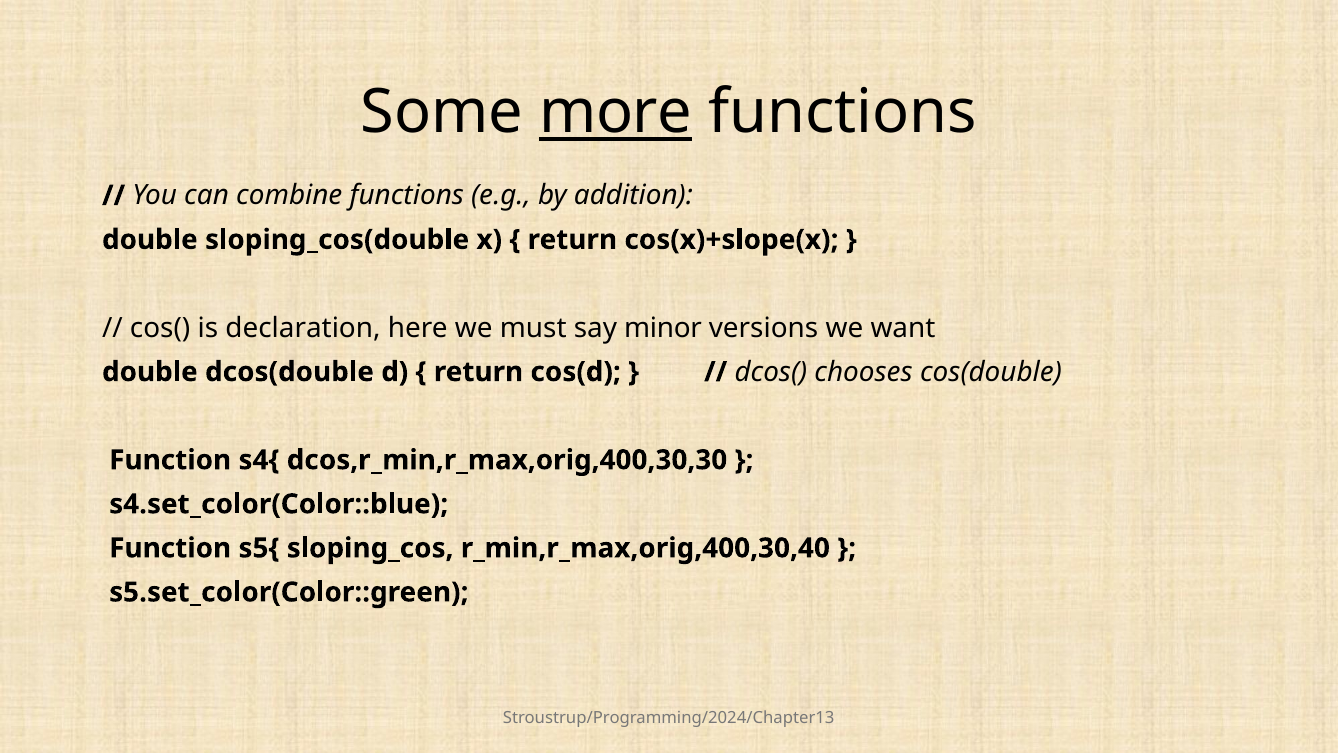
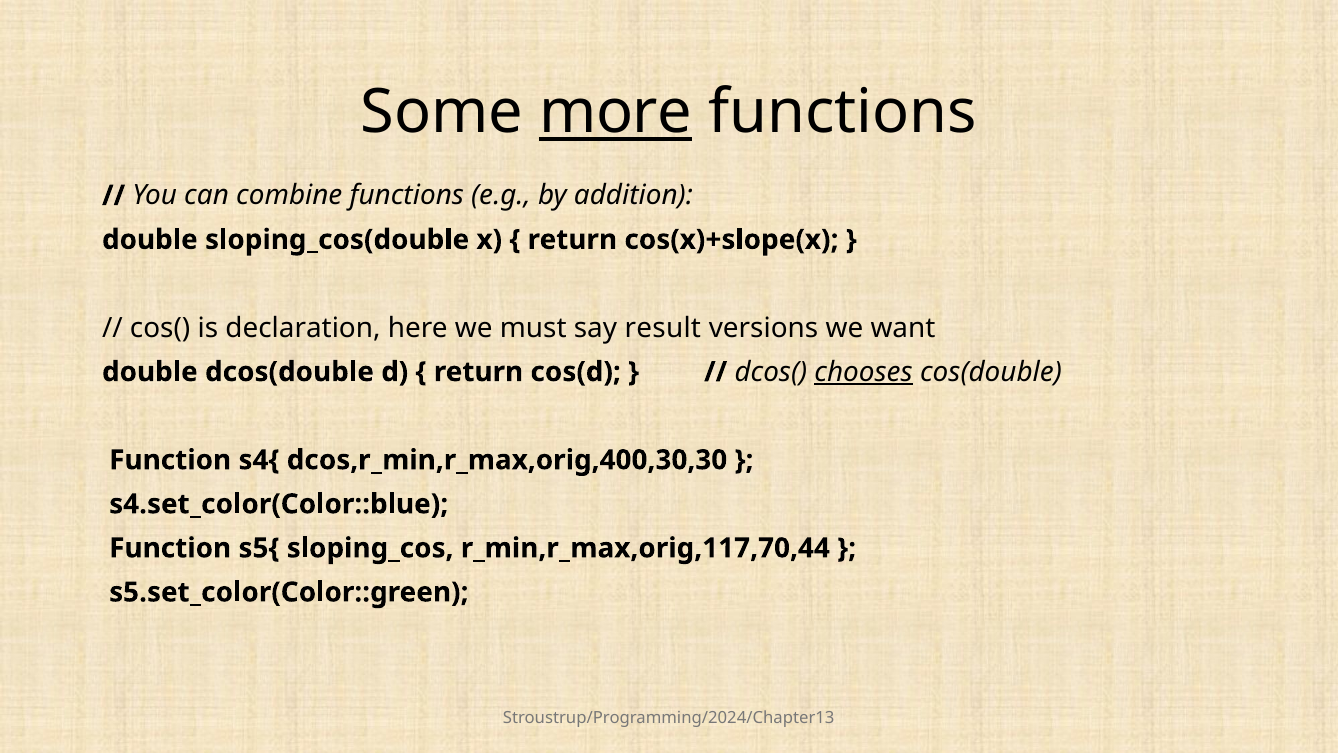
minor: minor -> result
chooses underline: none -> present
r_min,r_max,orig,400,30,40: r_min,r_max,orig,400,30,40 -> r_min,r_max,orig,117,70,44
